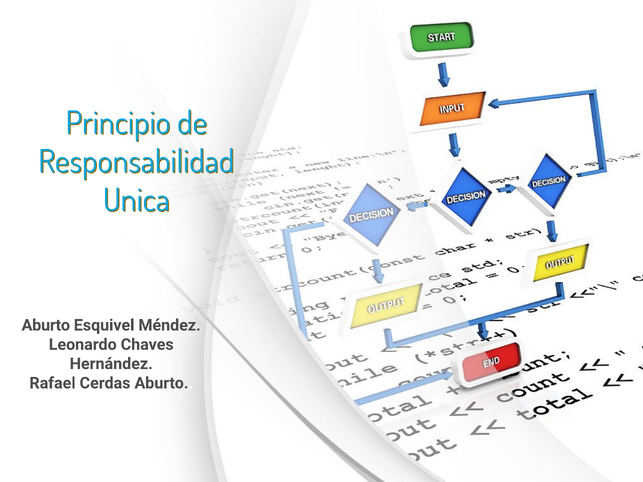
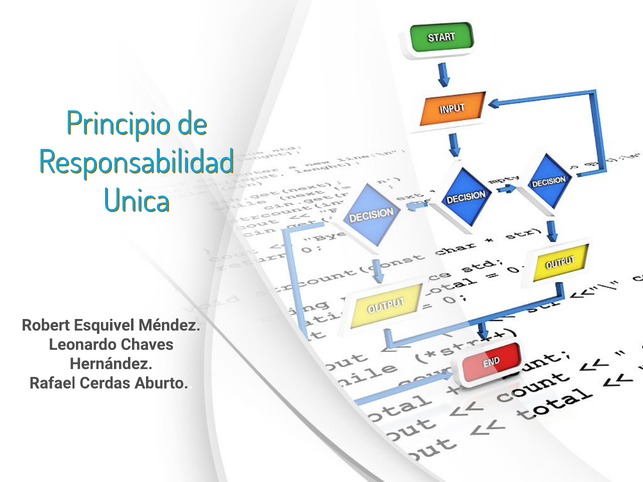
Aburto at (46, 325): Aburto -> Robert
